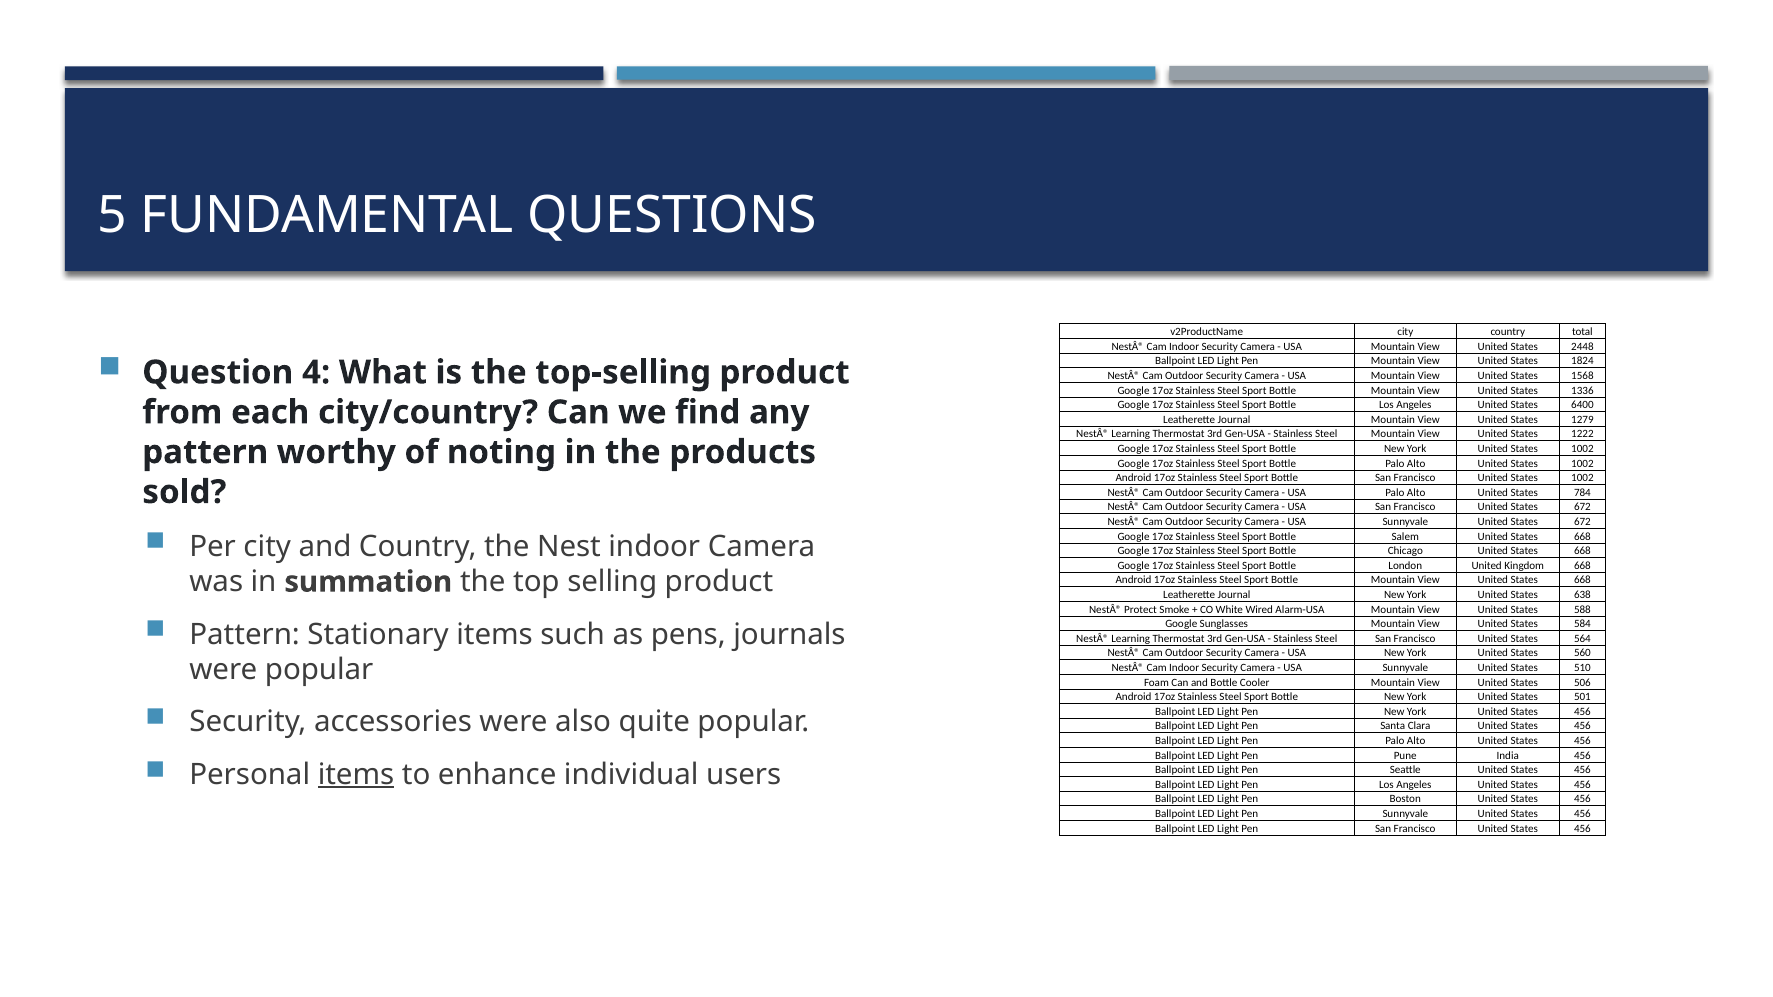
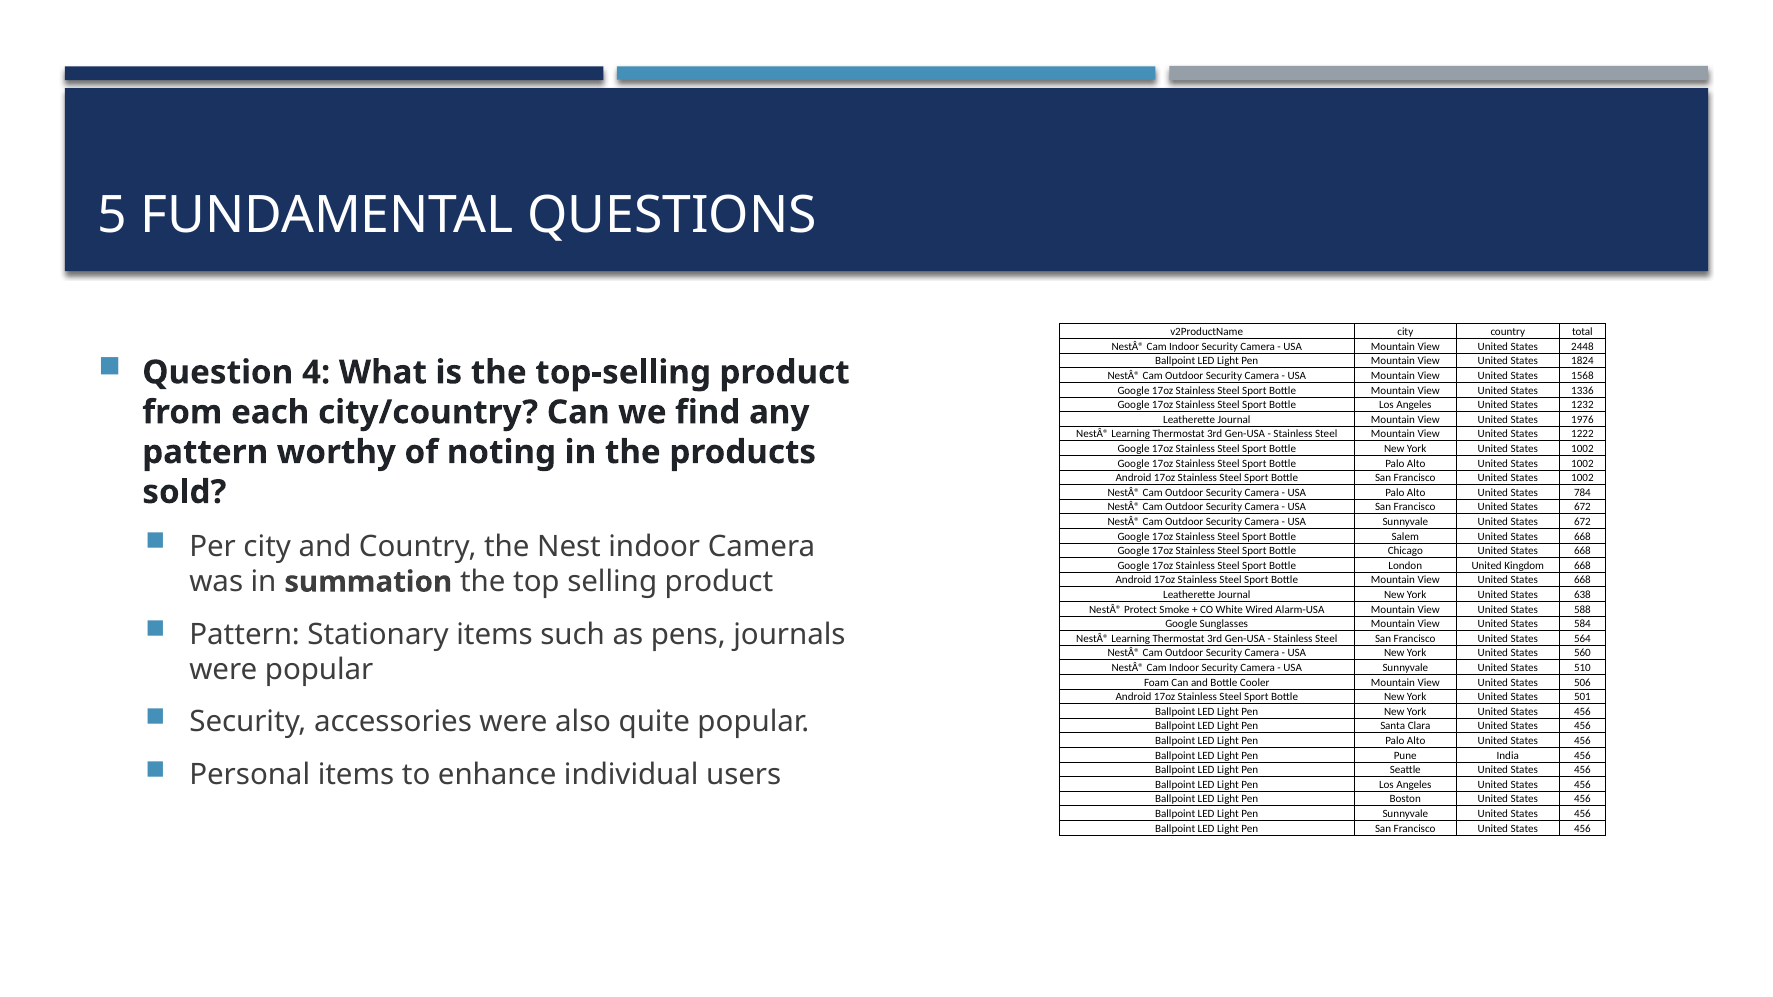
6400: 6400 -> 1232
1279: 1279 -> 1976
items at (356, 775) underline: present -> none
